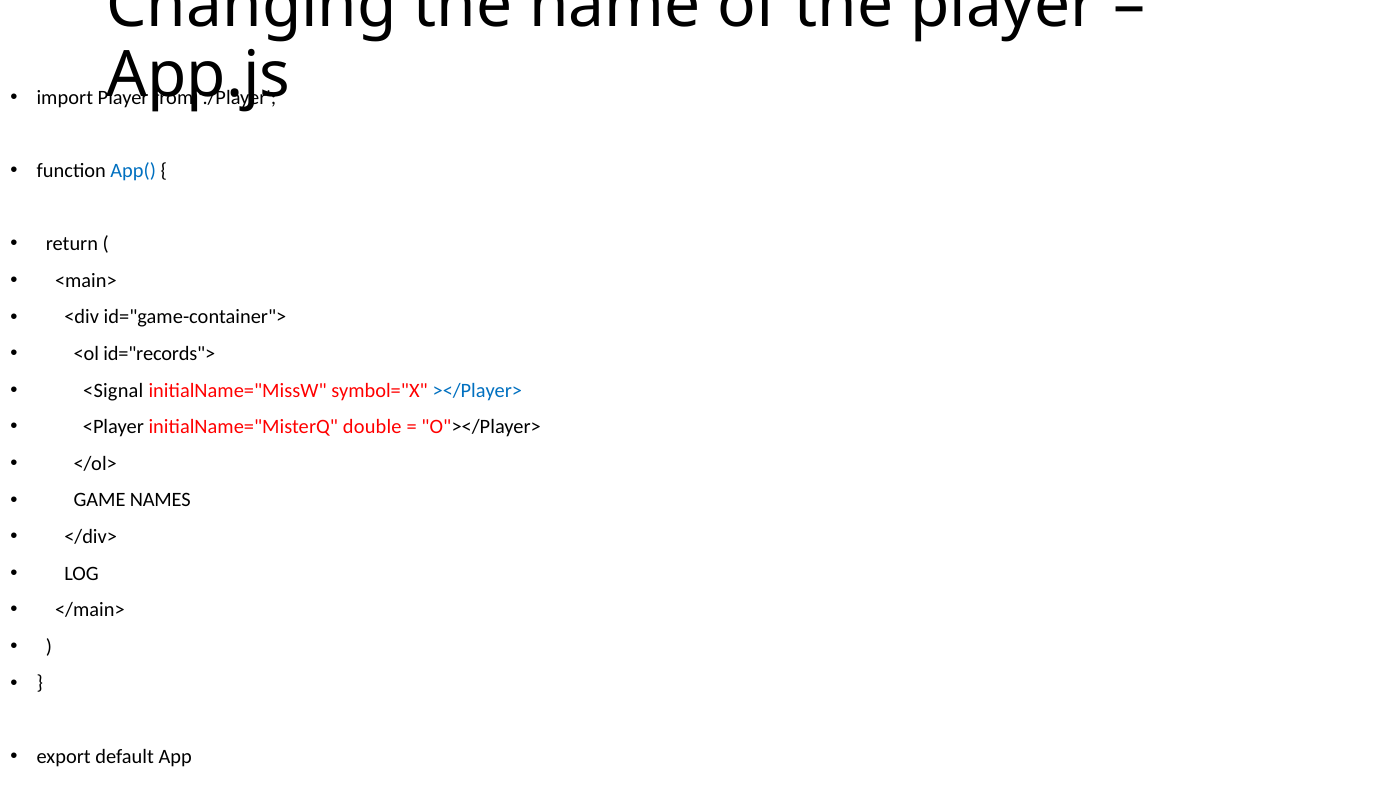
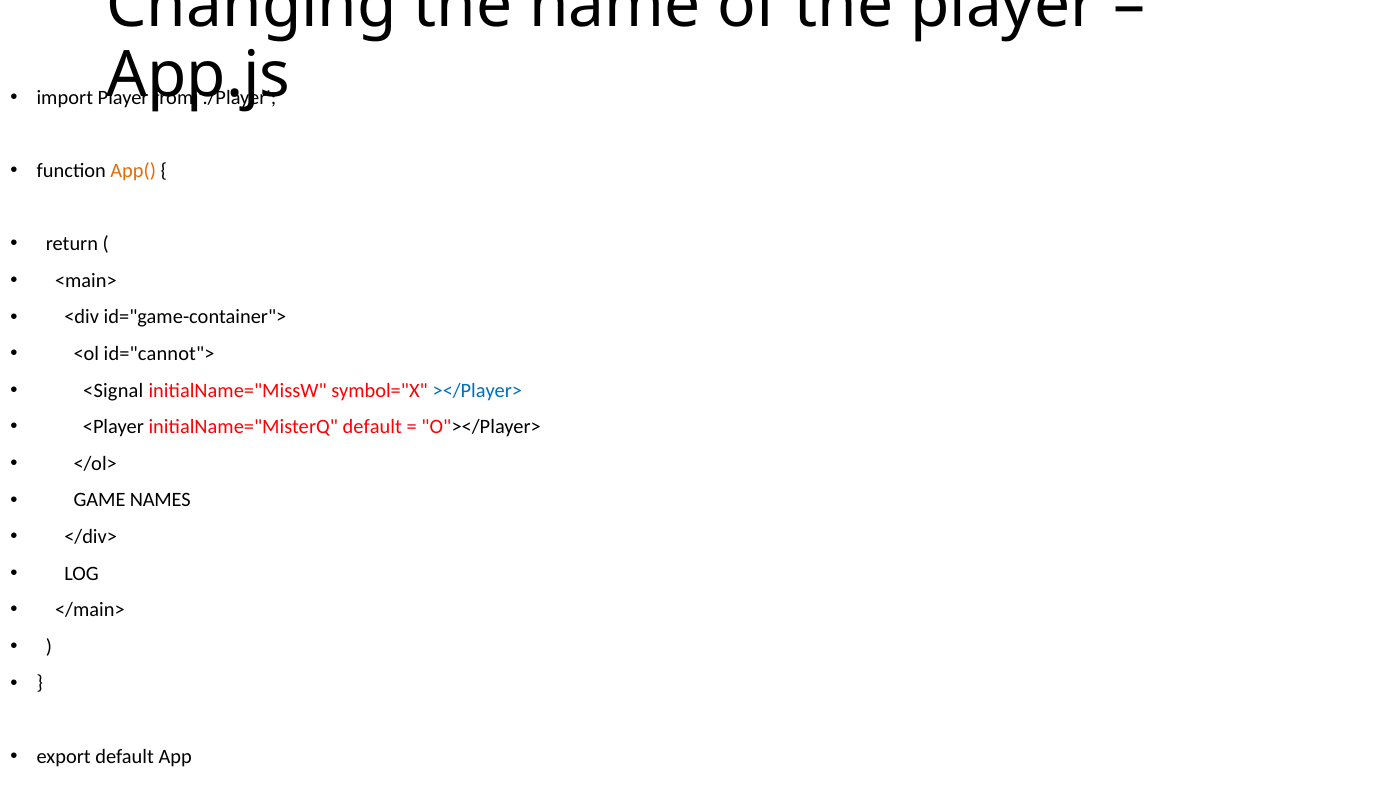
App( colour: blue -> orange
id="records">: id="records"> -> id="cannot">
initialName="MisterQ double: double -> default
